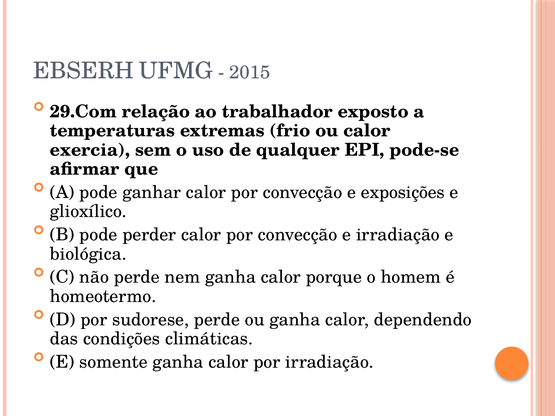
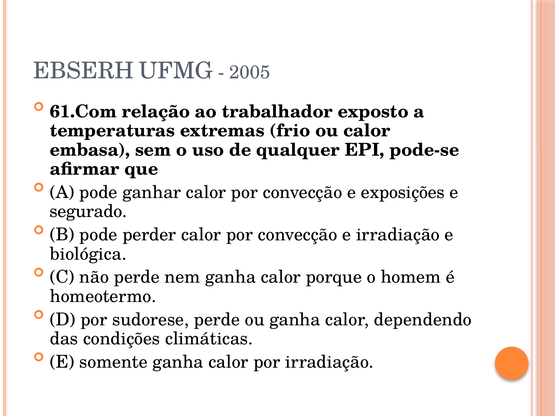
2015: 2015 -> 2005
29.Com: 29.Com -> 61.Com
exercia: exercia -> embasa
glioxílico: glioxílico -> segurado
